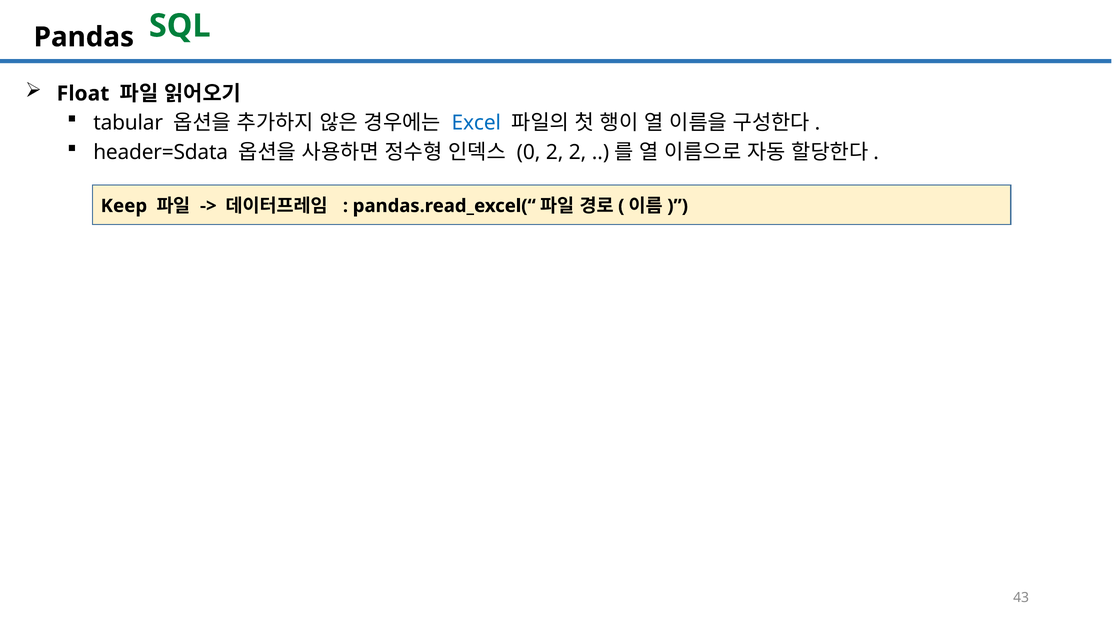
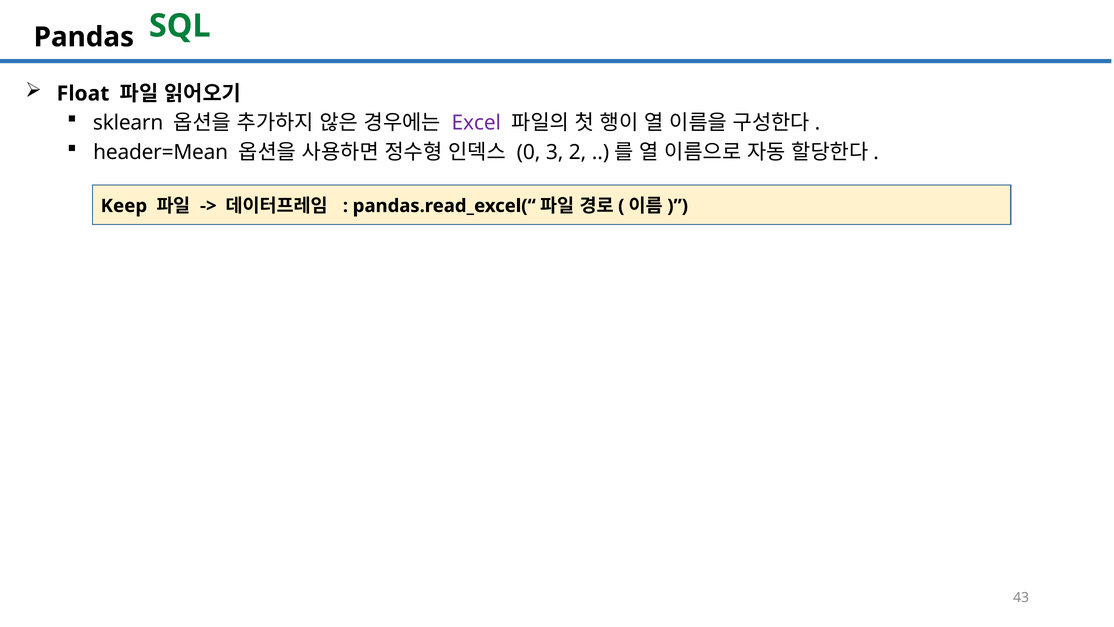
tabular: tabular -> sklearn
Excel colour: blue -> purple
header=Sdata: header=Sdata -> header=Mean
0 2: 2 -> 3
